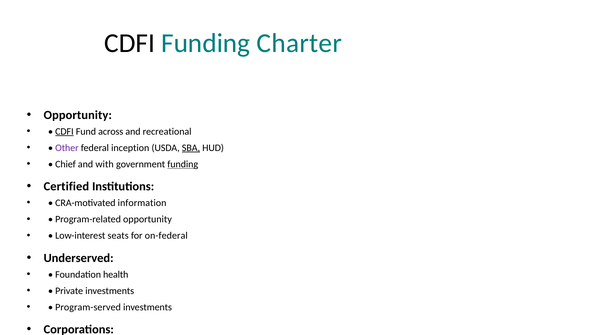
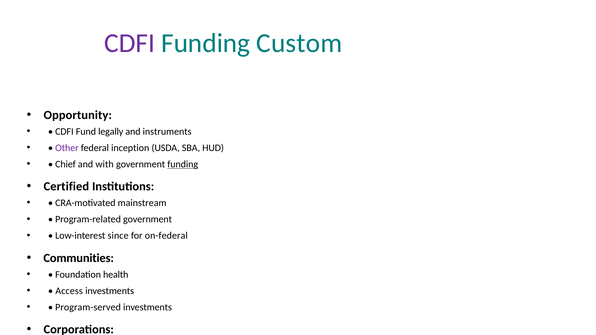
CDFI at (130, 43) colour: black -> purple
Charter: Charter -> Custom
CDFI at (64, 132) underline: present -> none
across: across -> legally
recreational: recreational -> instruments
SBA underline: present -> none
information: information -> mainstream
Program-related opportunity: opportunity -> government
seats: seats -> since
Underserved: Underserved -> Communities
Private: Private -> Access
